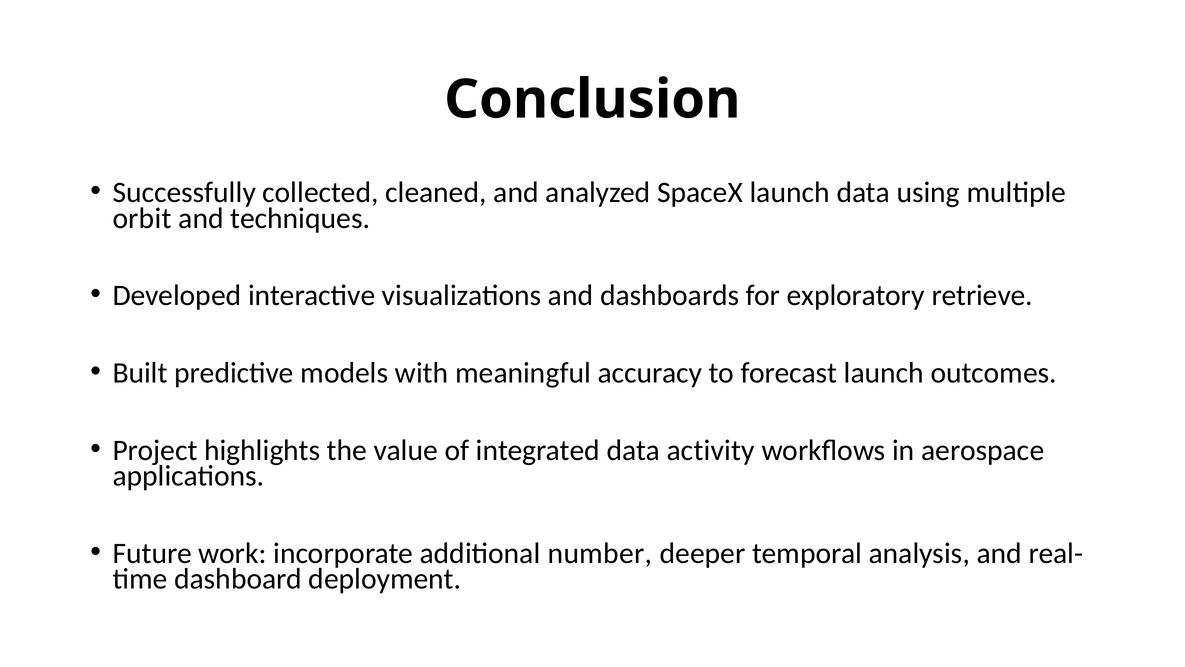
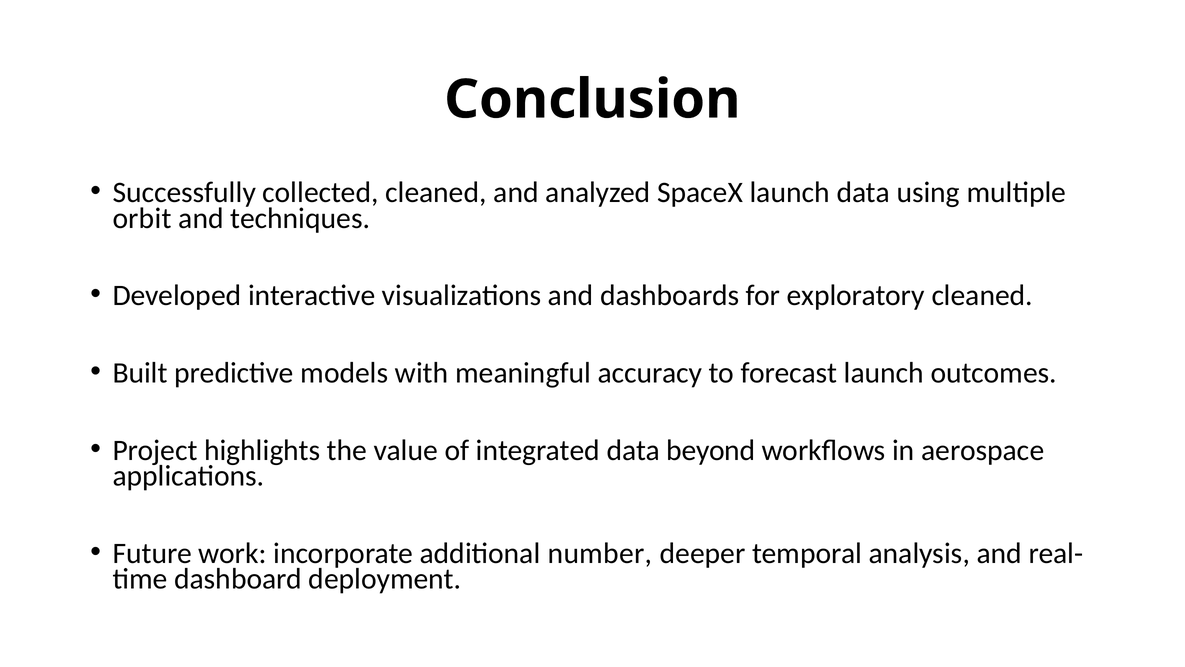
exploratory retrieve: retrieve -> cleaned
activity: activity -> beyond
